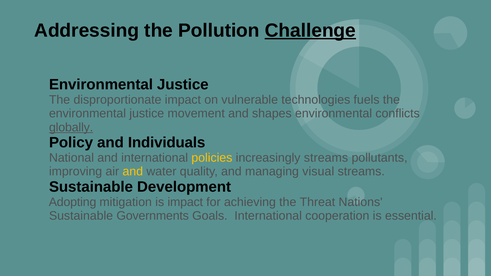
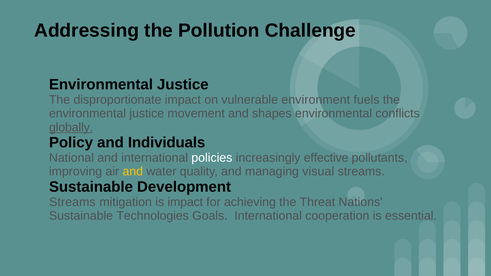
Challenge underline: present -> none
technologies: technologies -> environment
policies colour: yellow -> white
increasingly streams: streams -> effective
Adopting at (73, 202): Adopting -> Streams
Governments: Governments -> Technologies
